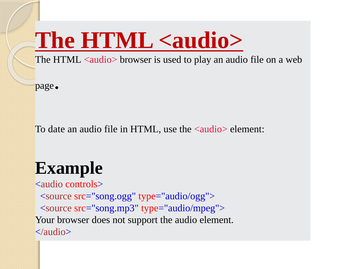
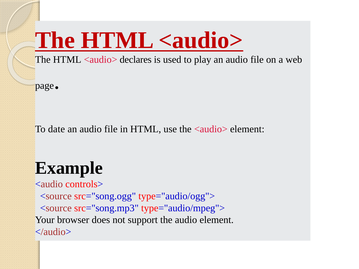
<audio> browser: browser -> declares
